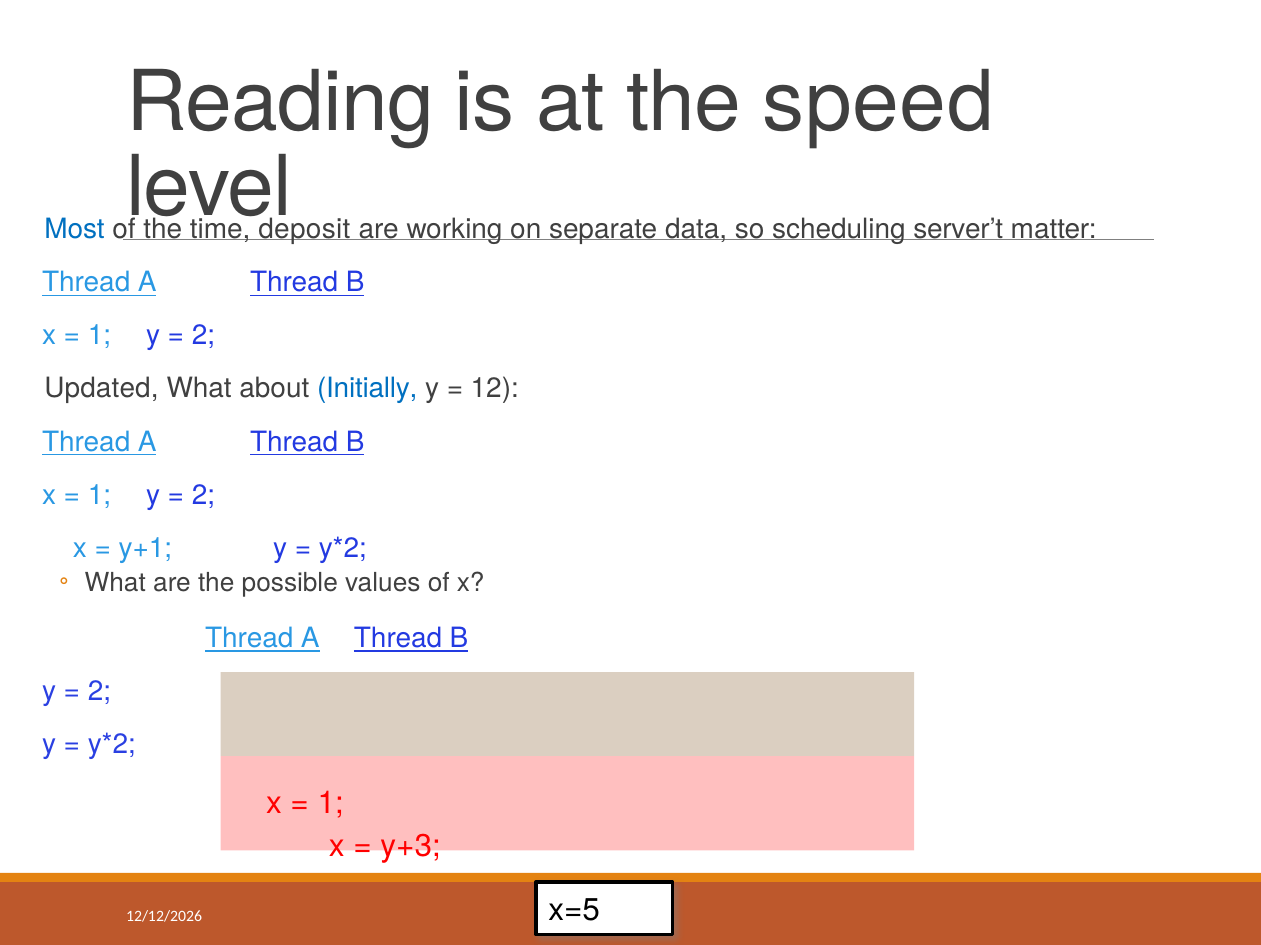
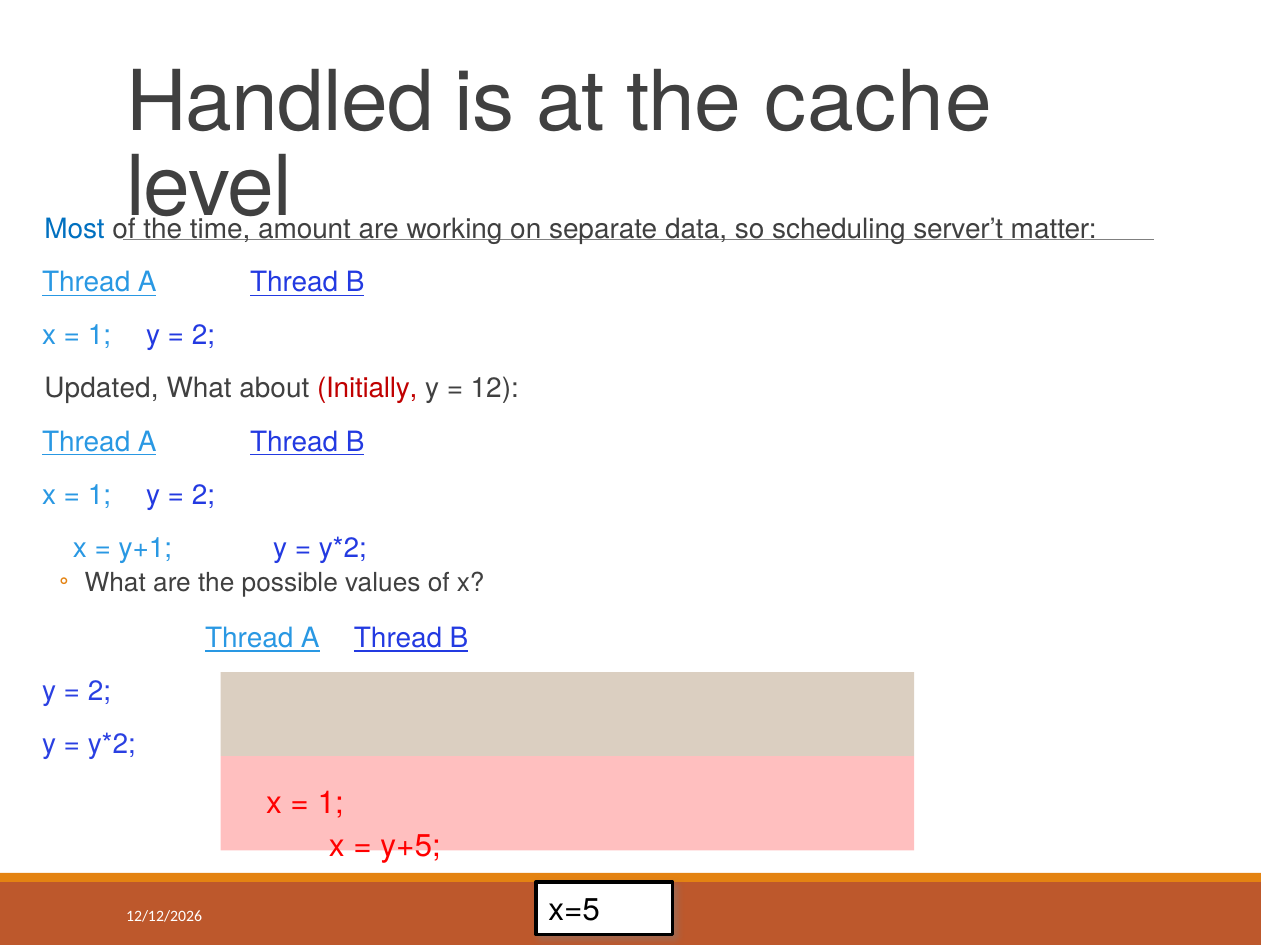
Reading: Reading -> Handled
speed: speed -> cache
deposit: deposit -> amount
Initially colour: blue -> red
y+3: y+3 -> y+5
